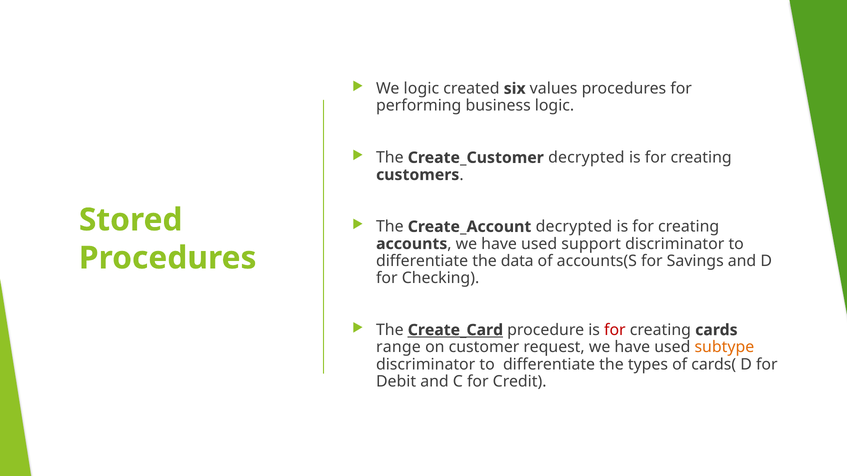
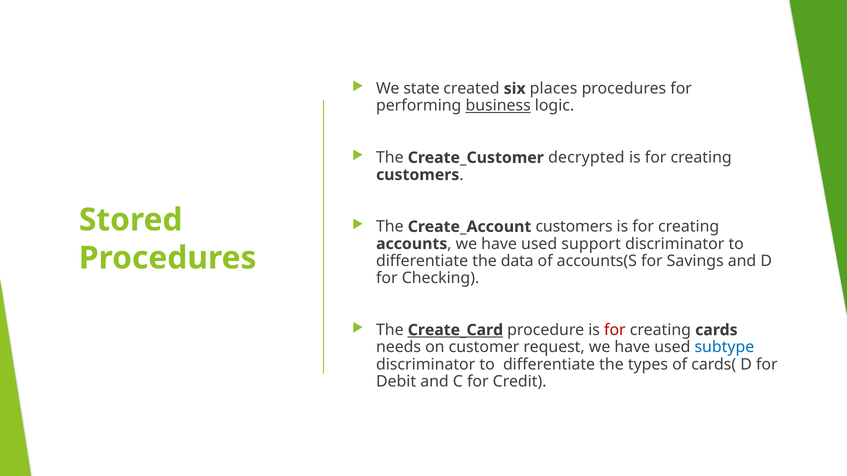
We logic: logic -> state
values: values -> places
business underline: none -> present
Create_Account decrypted: decrypted -> customers
range: range -> needs
subtype colour: orange -> blue
